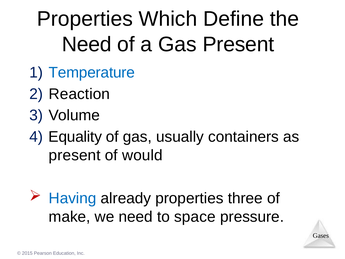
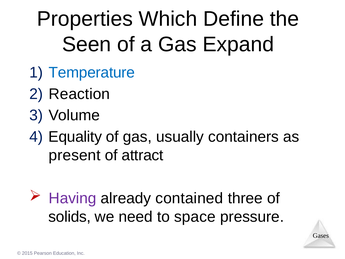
Need at (87, 44): Need -> Seen
Gas Present: Present -> Expand
would: would -> attract
Having colour: blue -> purple
already properties: properties -> contained
make: make -> solids
